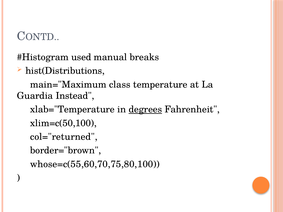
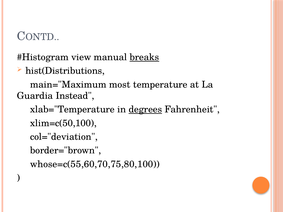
used: used -> view
breaks underline: none -> present
class: class -> most
col="returned: col="returned -> col="deviation
